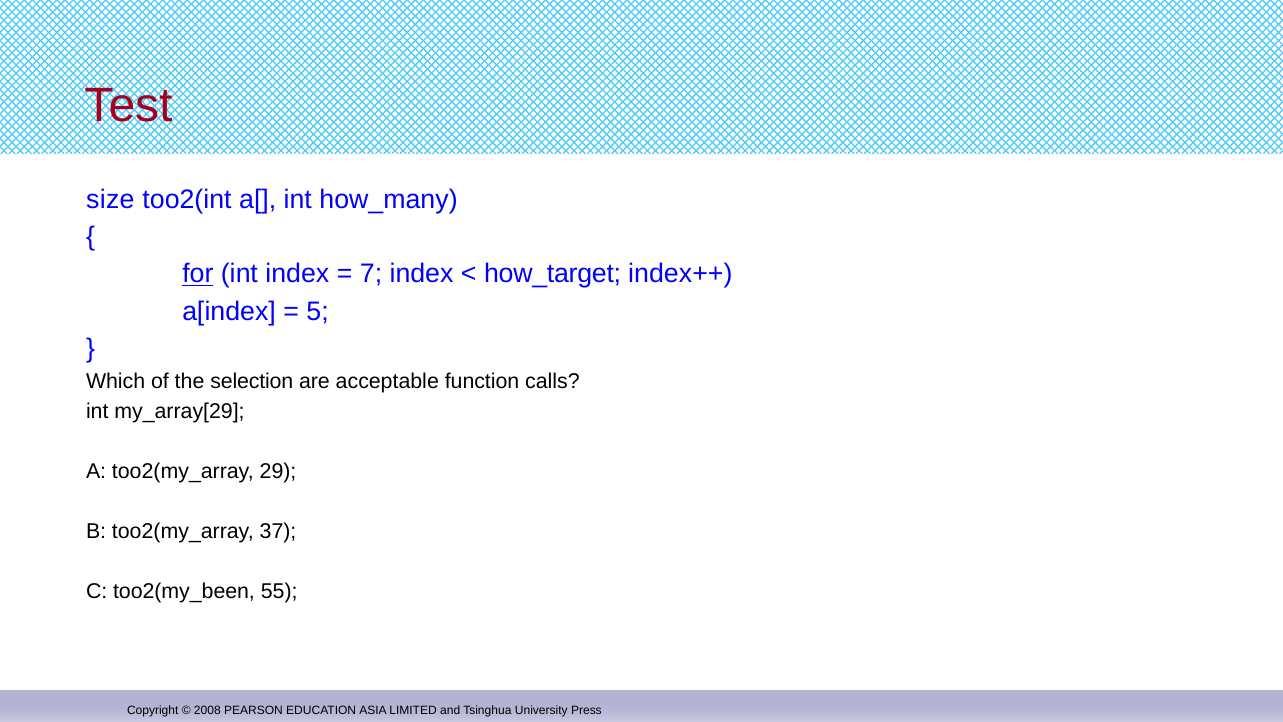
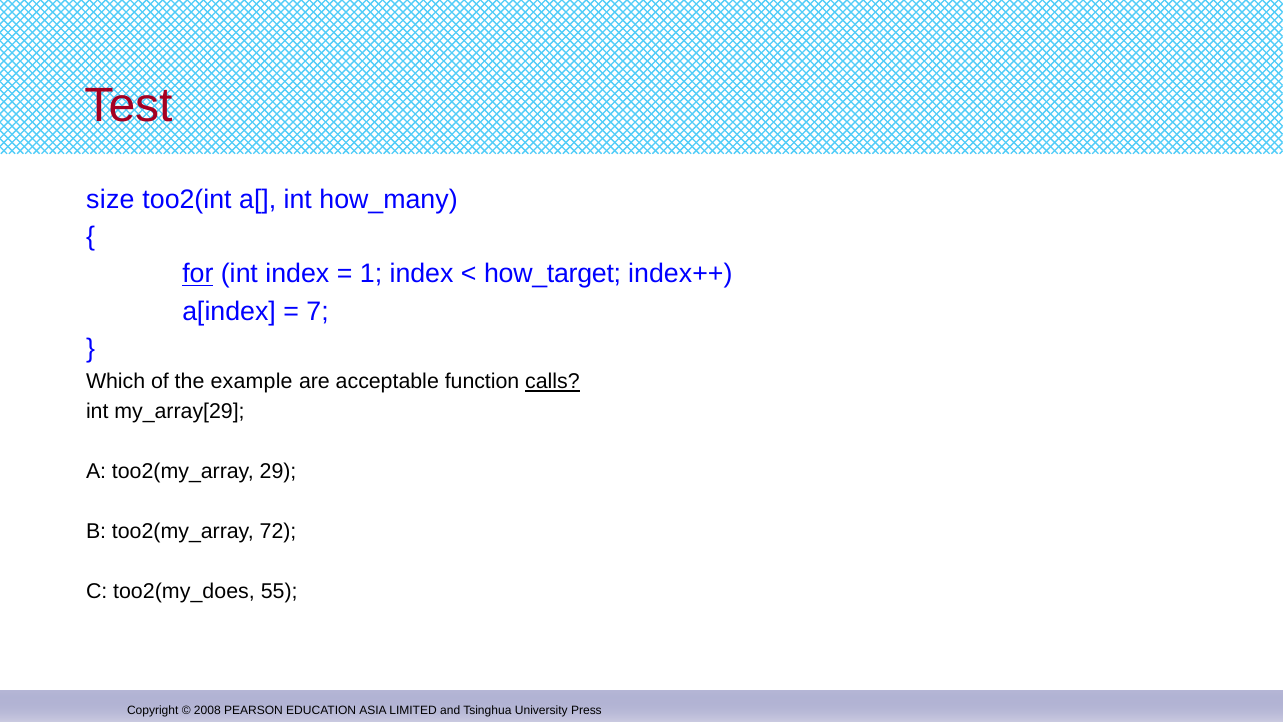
7: 7 -> 1
5: 5 -> 7
selection: selection -> example
calls underline: none -> present
37: 37 -> 72
too2(my_been: too2(my_been -> too2(my_does
